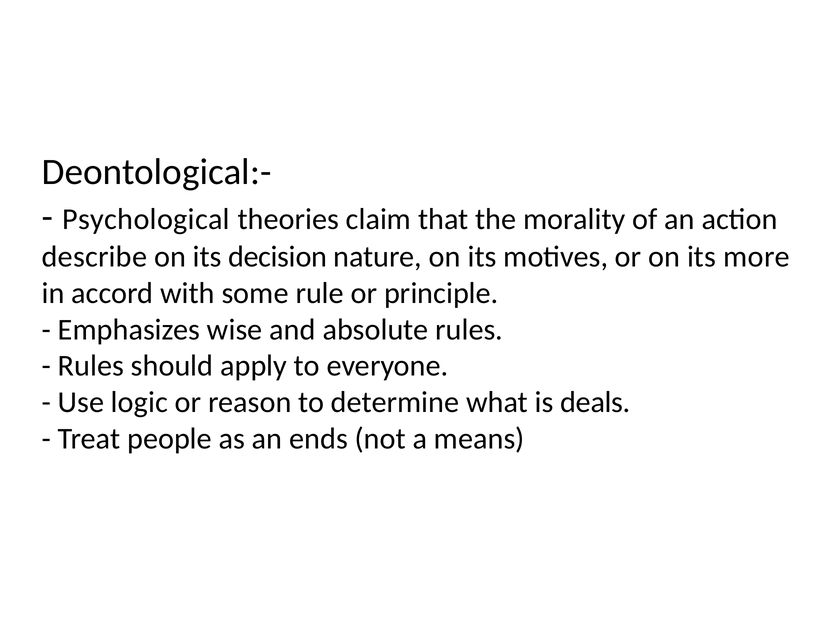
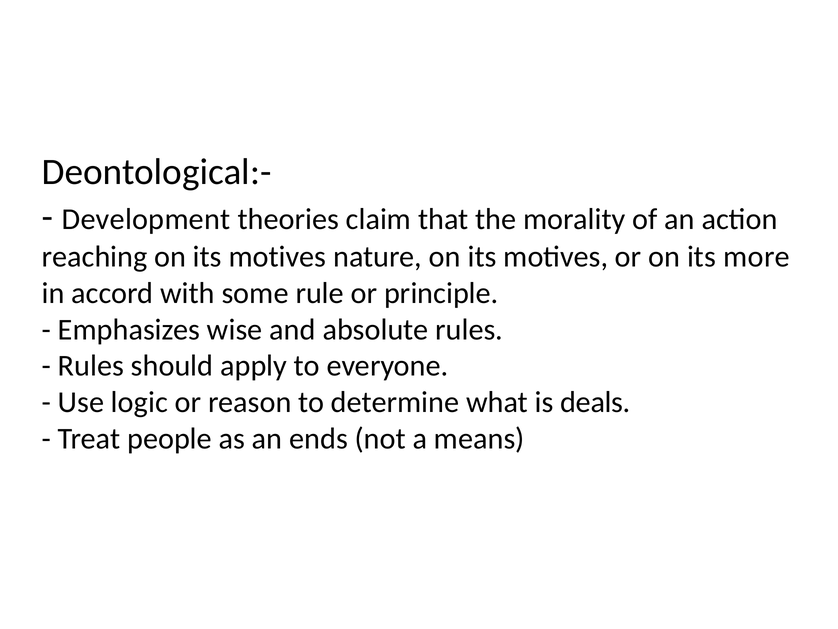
Psychological: Psychological -> Development
describe: describe -> reaching
decision at (278, 257): decision -> motives
